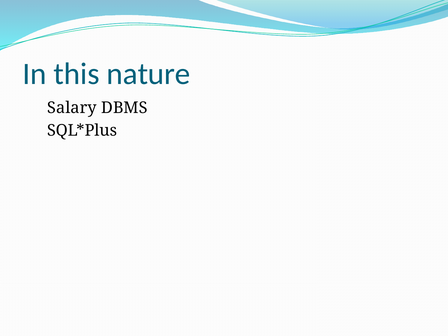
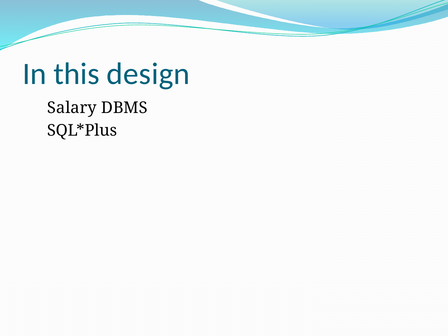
nature: nature -> design
